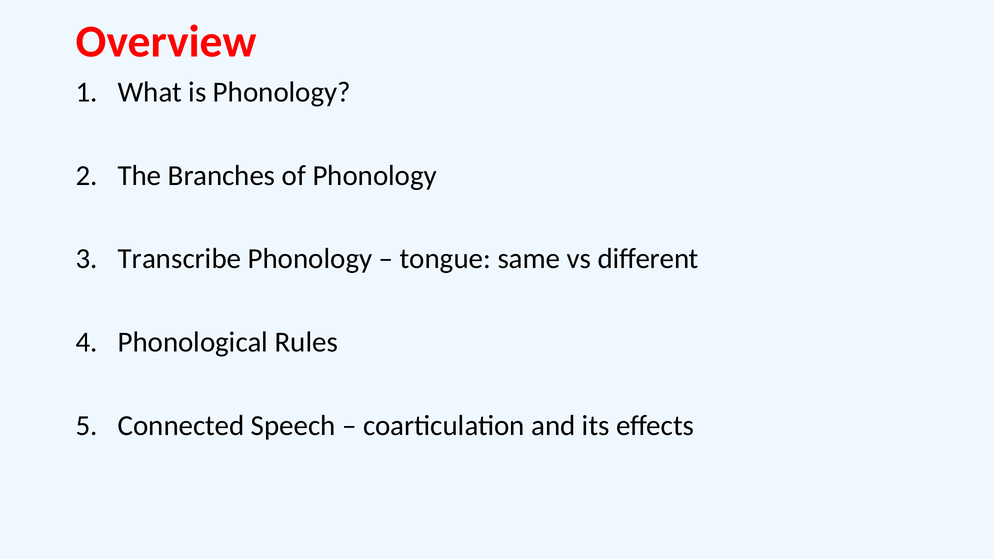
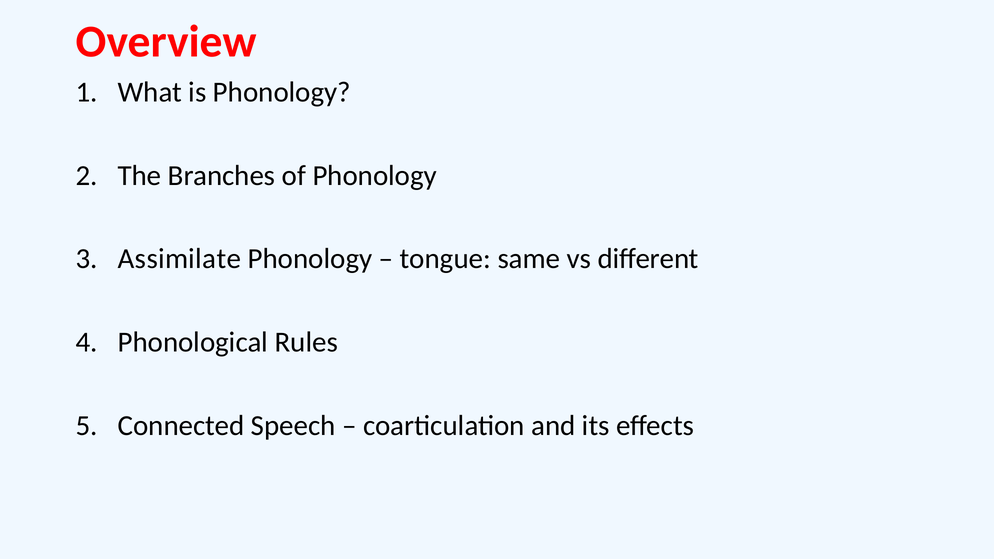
Transcribe: Transcribe -> Assimilate
